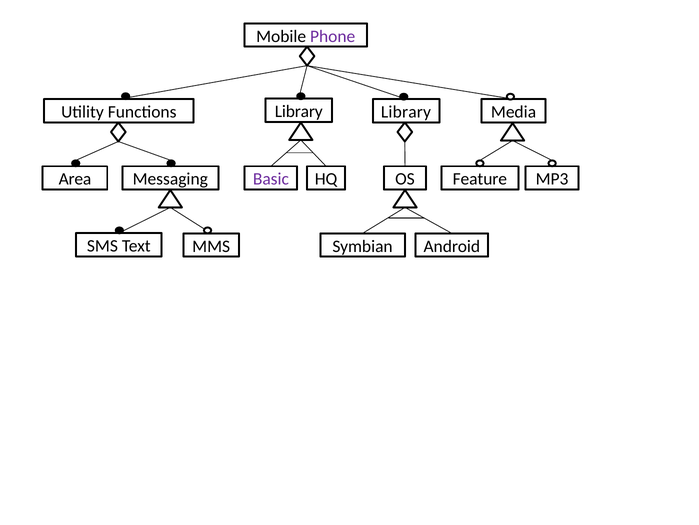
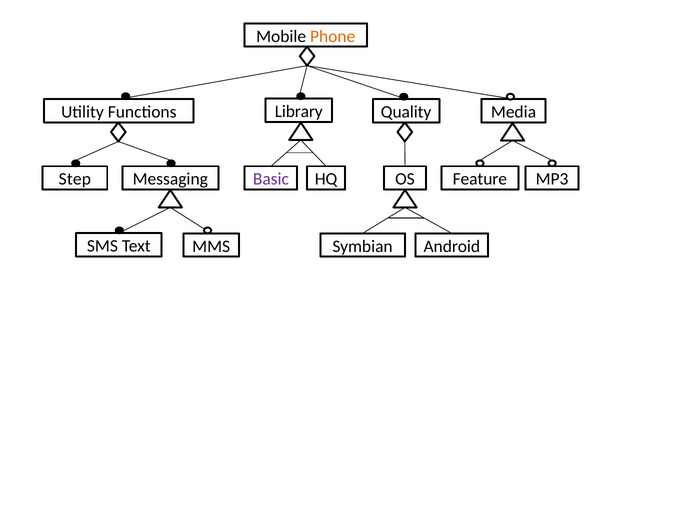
Phone colour: purple -> orange
Library at (406, 112): Library -> Quality
Area: Area -> Step
